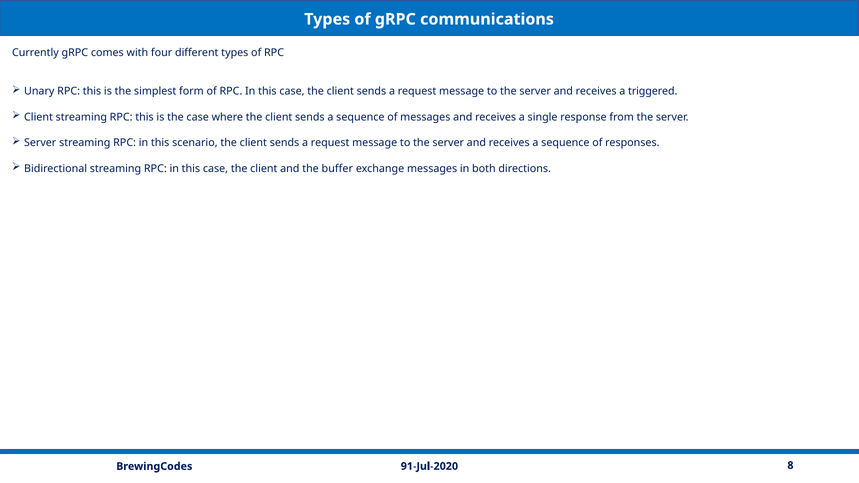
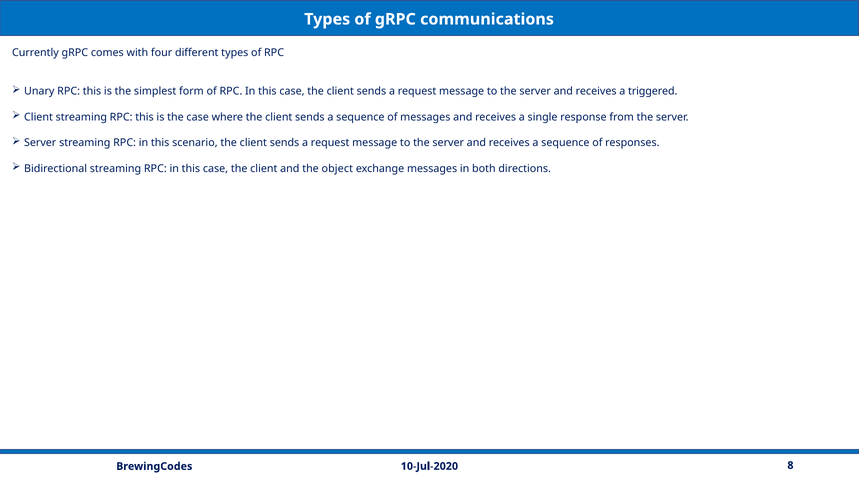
buffer: buffer -> object
91-Jul-2020: 91-Jul-2020 -> 10-Jul-2020
